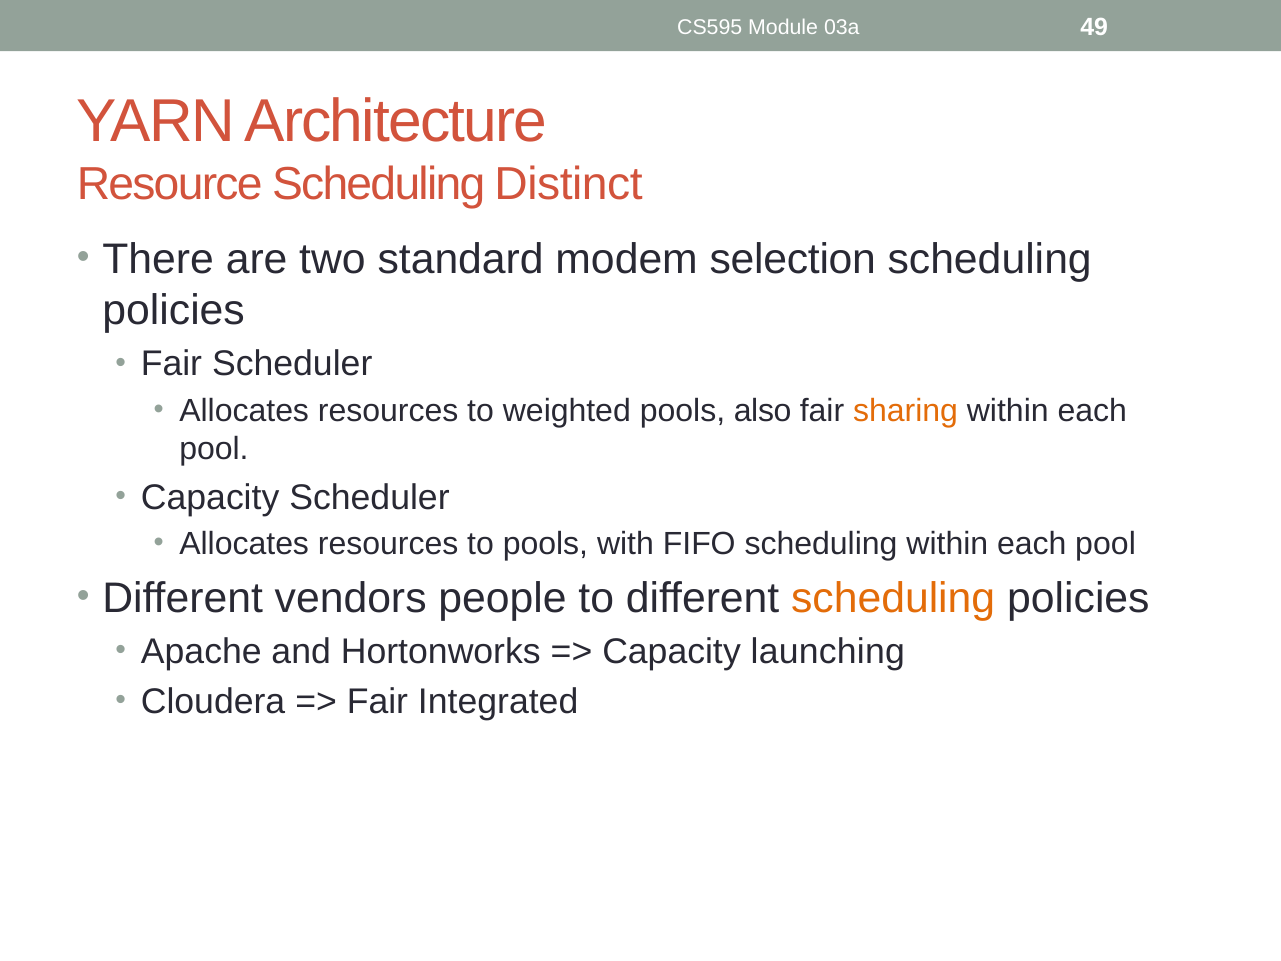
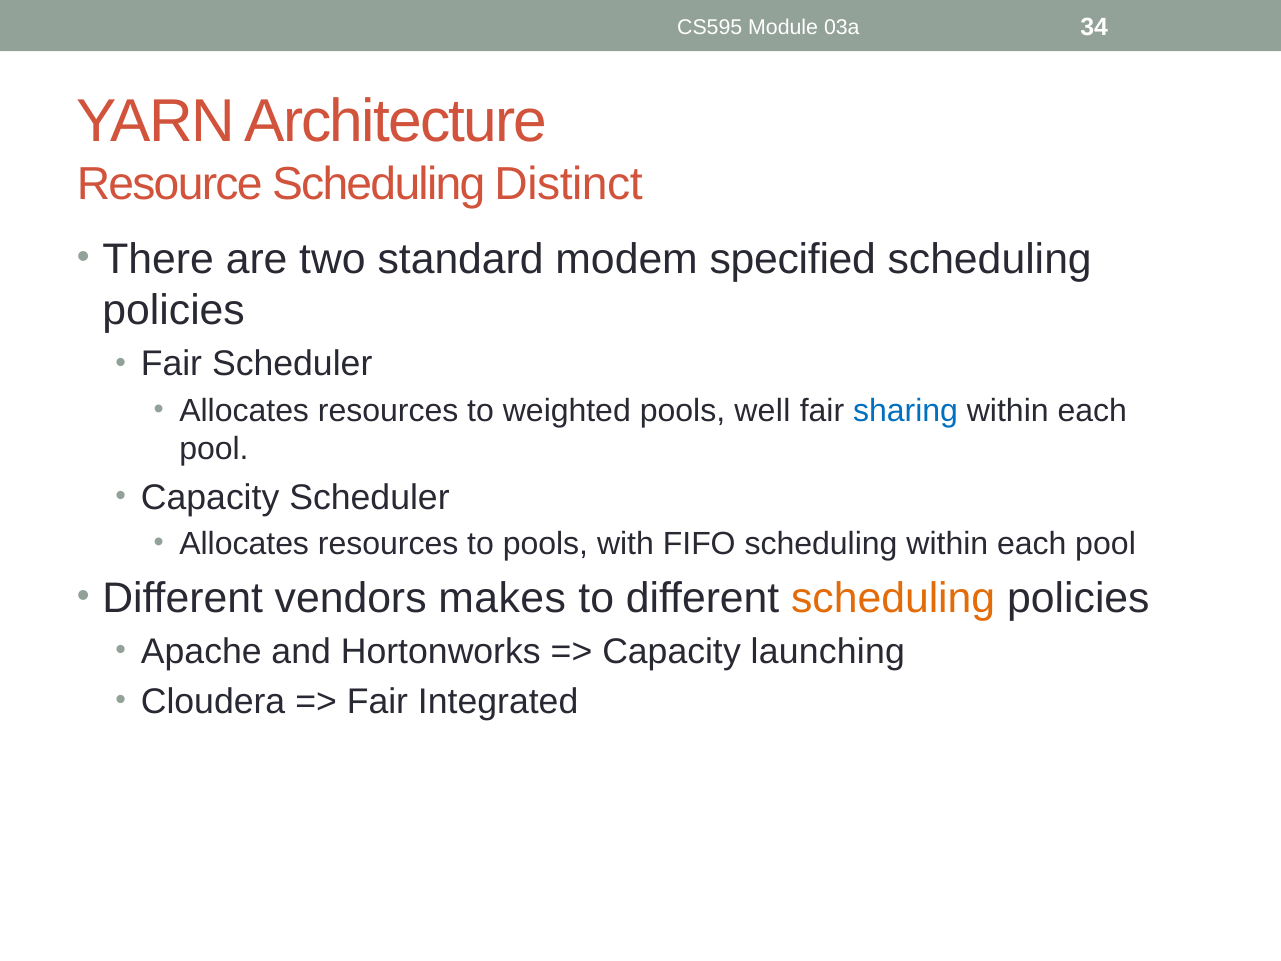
49: 49 -> 34
selection: selection -> specified
also: also -> well
sharing colour: orange -> blue
people: people -> makes
